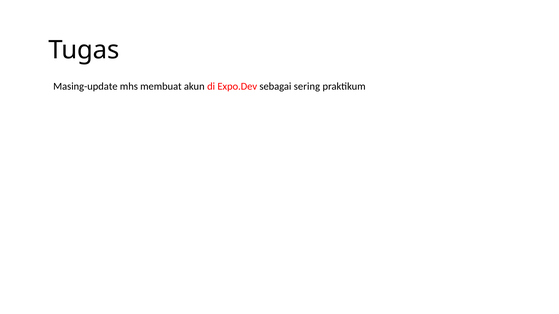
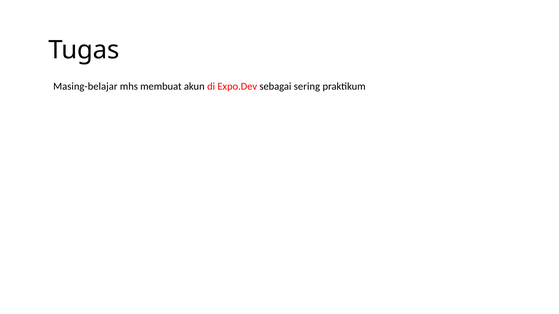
Masing-update: Masing-update -> Masing-belajar
